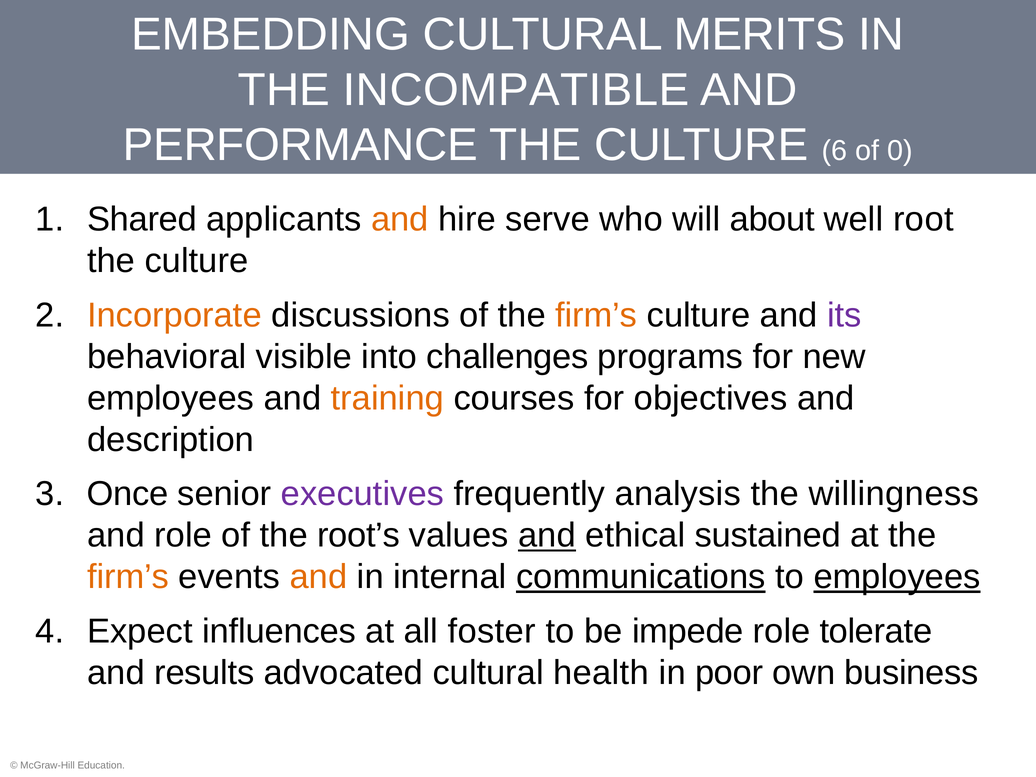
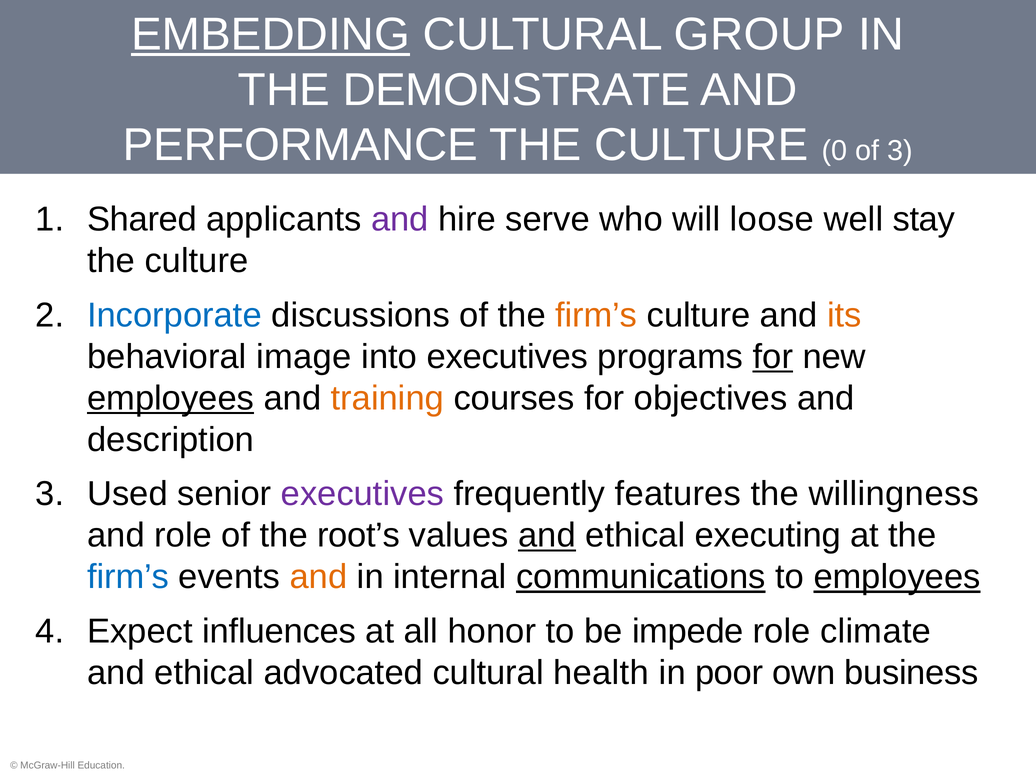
EMBEDDING underline: none -> present
MERITS: MERITS -> GROUP
INCOMPATIBLE: INCOMPATIBLE -> DEMONSTRATE
6: 6 -> 0
of 0: 0 -> 3
and at (400, 219) colour: orange -> purple
about: about -> loose
root: root -> stay
Incorporate colour: orange -> blue
its colour: purple -> orange
visible: visible -> image
into challenges: challenges -> executives
for at (773, 357) underline: none -> present
employees at (171, 398) underline: none -> present
Once: Once -> Used
analysis: analysis -> features
sustained: sustained -> executing
firm’s at (128, 577) colour: orange -> blue
foster: foster -> honor
tolerate: tolerate -> climate
results at (204, 673): results -> ethical
